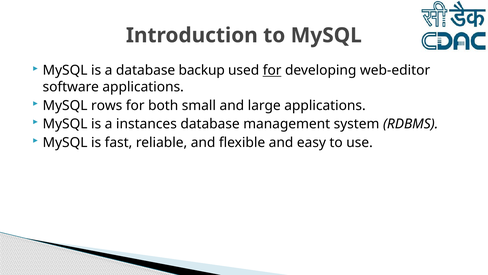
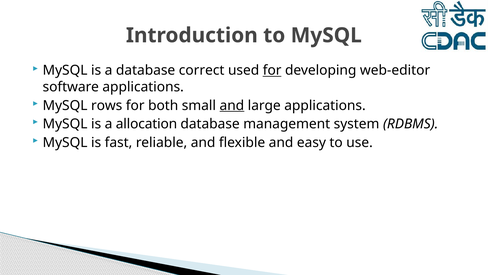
backup: backup -> correct
and at (232, 105) underline: none -> present
instances: instances -> allocation
